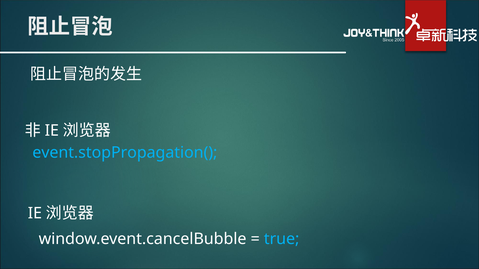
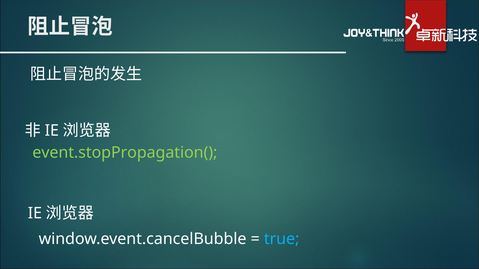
event.stopPropagation( colour: light blue -> light green
